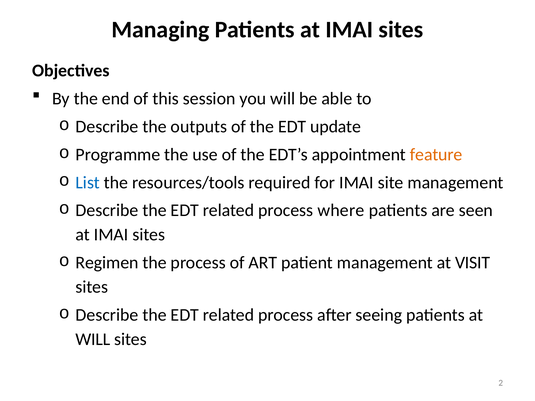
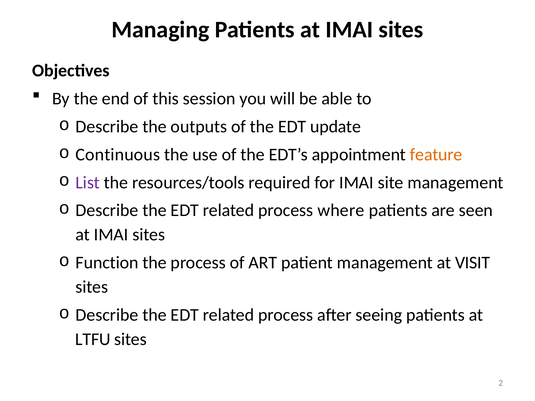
Programme: Programme -> Continuous
List colour: blue -> purple
Regimen: Regimen -> Function
WILL at (93, 340): WILL -> LTFU
